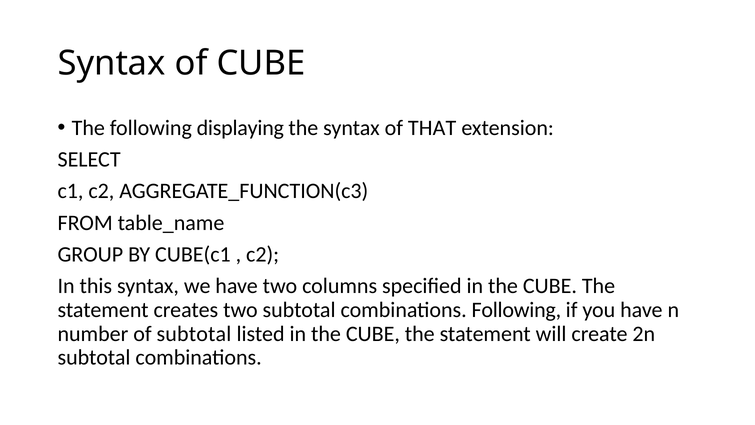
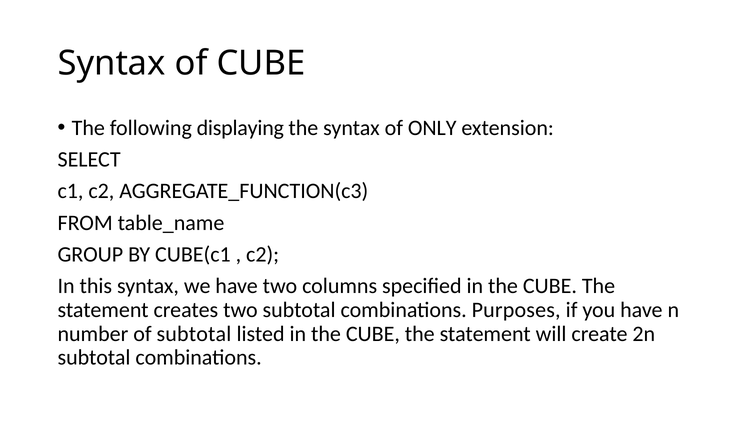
THAT: THAT -> ONLY
combinations Following: Following -> Purposes
